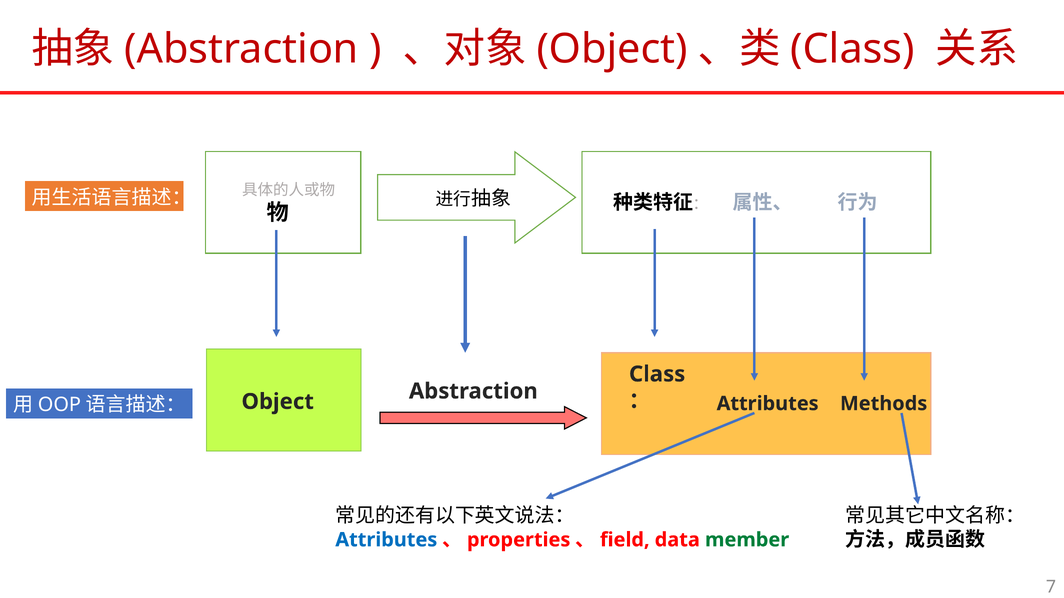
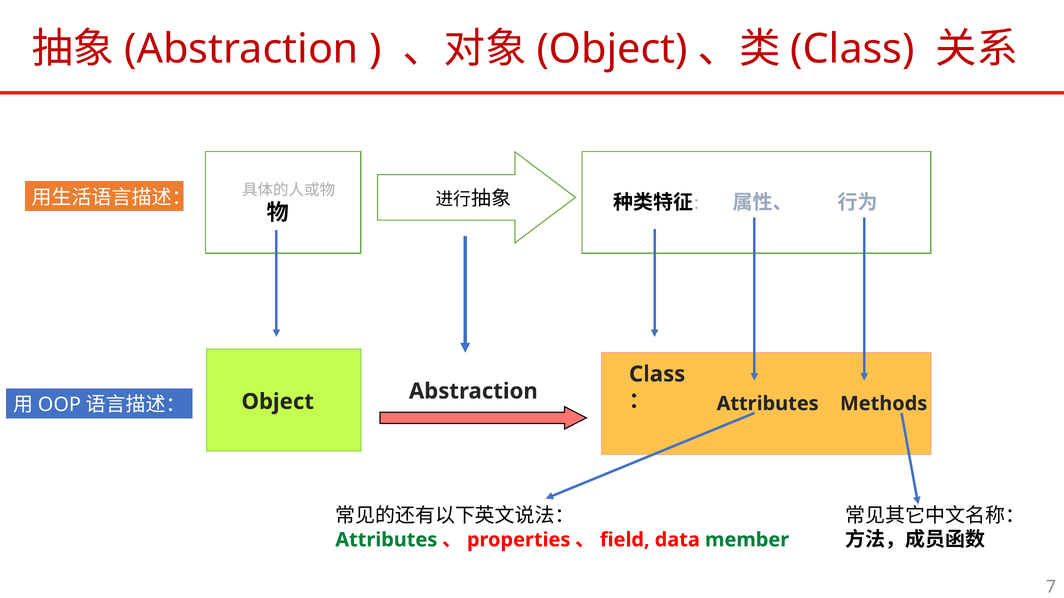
Attributes at (386, 540) colour: blue -> green
